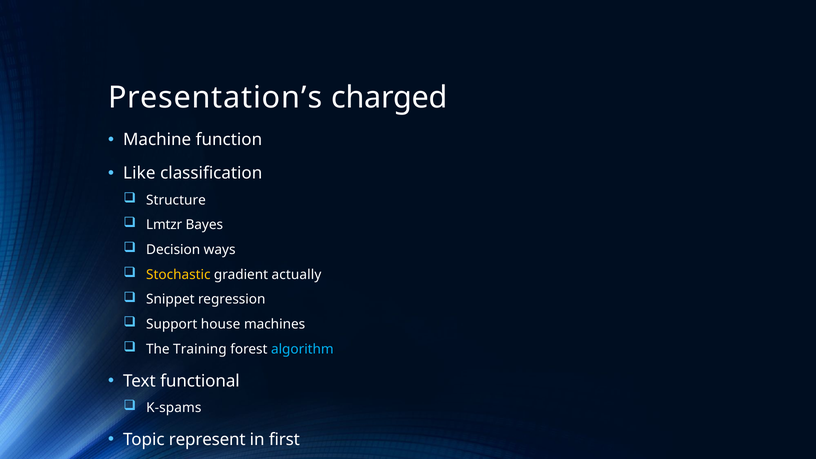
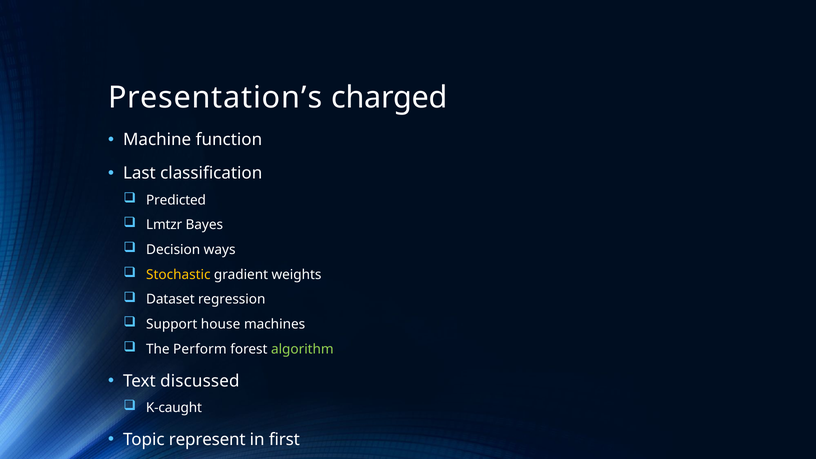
Like: Like -> Last
Structure: Structure -> Predicted
actually: actually -> weights
Snippet: Snippet -> Dataset
Training: Training -> Perform
algorithm colour: light blue -> light green
functional: functional -> discussed
K-spams: K-spams -> K-caught
